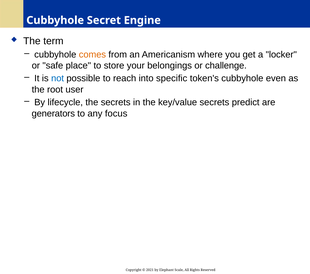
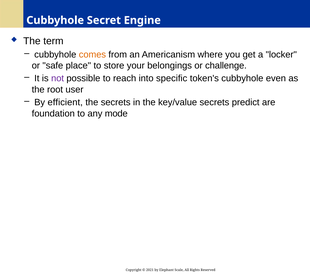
not colour: blue -> purple
lifecycle: lifecycle -> efficient
generators: generators -> foundation
focus: focus -> mode
